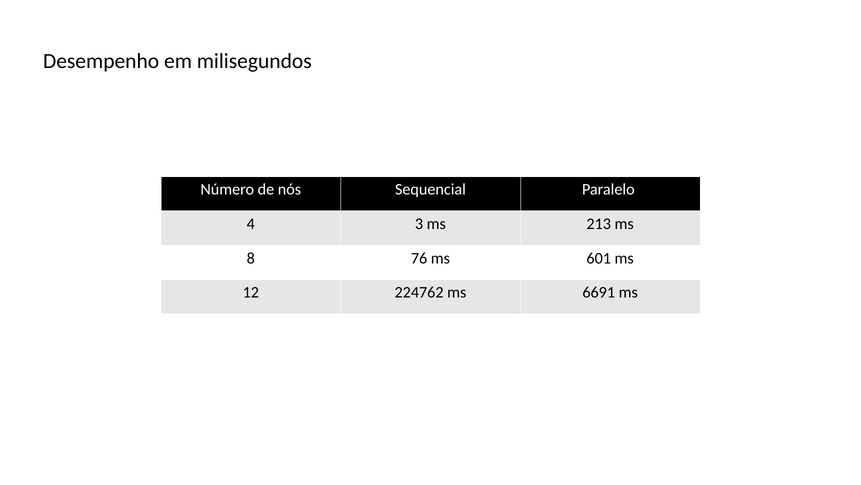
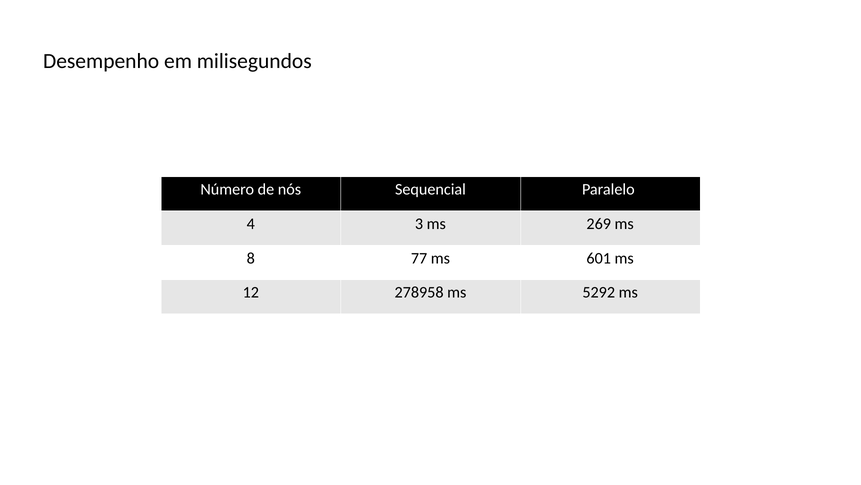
213: 213 -> 269
76: 76 -> 77
224762: 224762 -> 278958
6691: 6691 -> 5292
